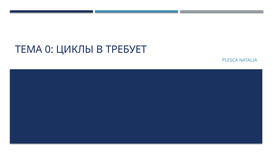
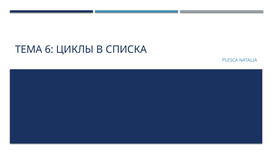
0: 0 -> 6
ТРЕБУЕТ: ТРЕБУЕТ -> СПИСКА
